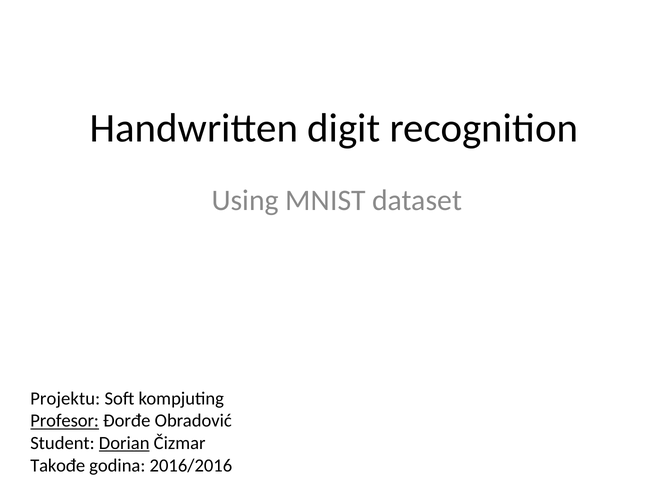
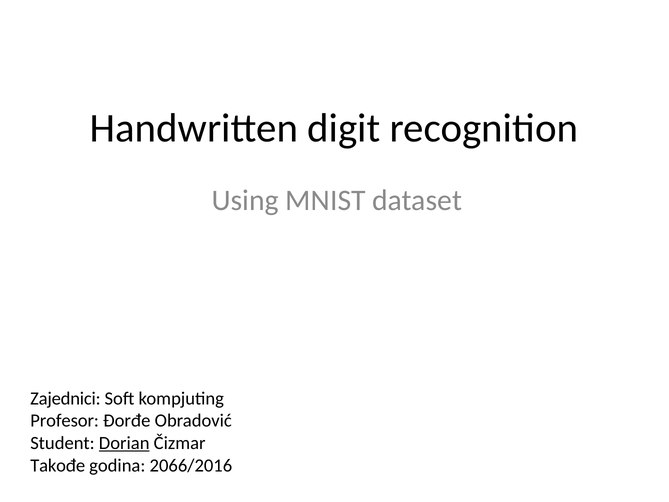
Projektu: Projektu -> Zajednici
Profesor underline: present -> none
2016/2016: 2016/2016 -> 2066/2016
